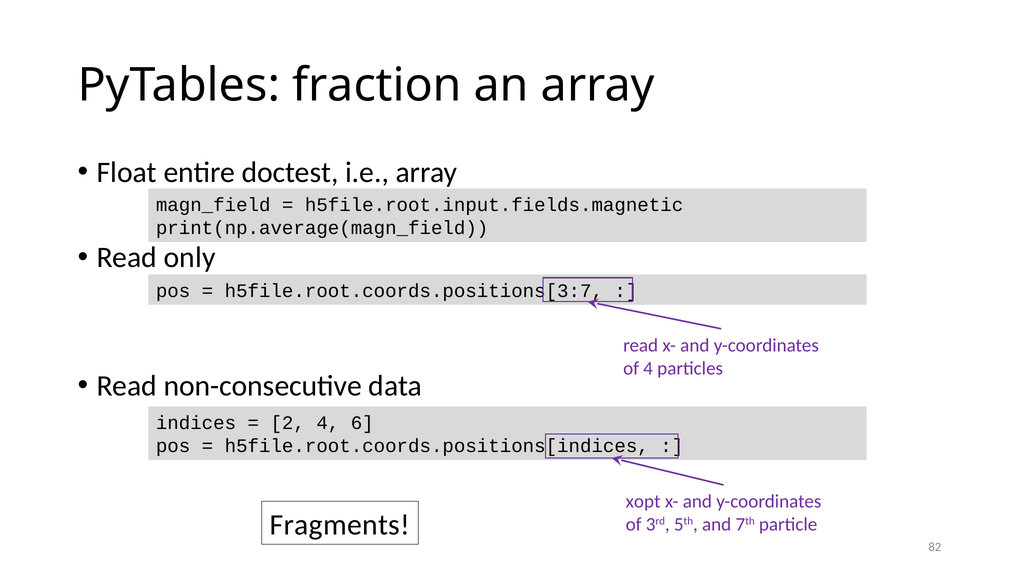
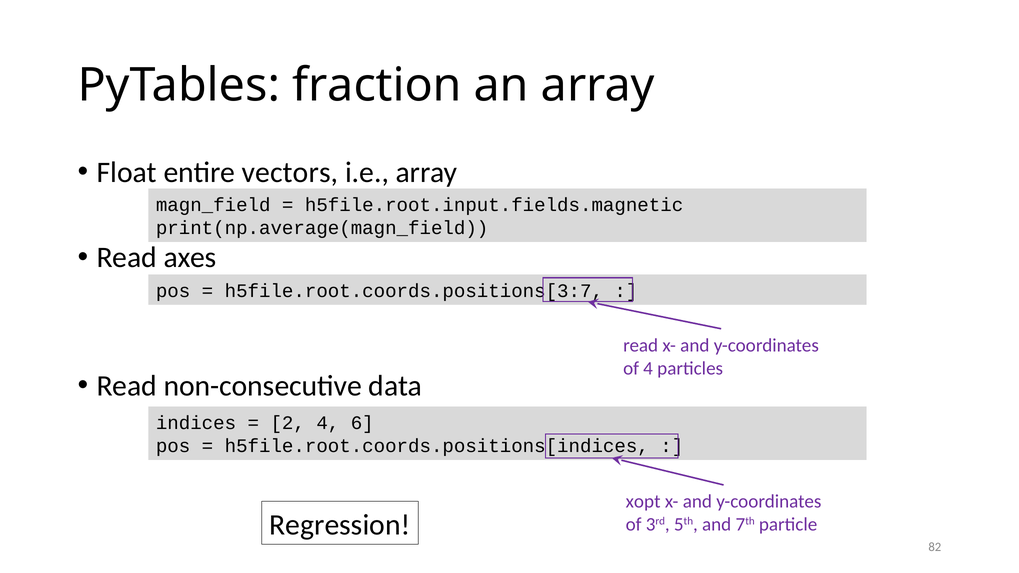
doctest: doctest -> vectors
only: only -> axes
Fragments: Fragments -> Regression
